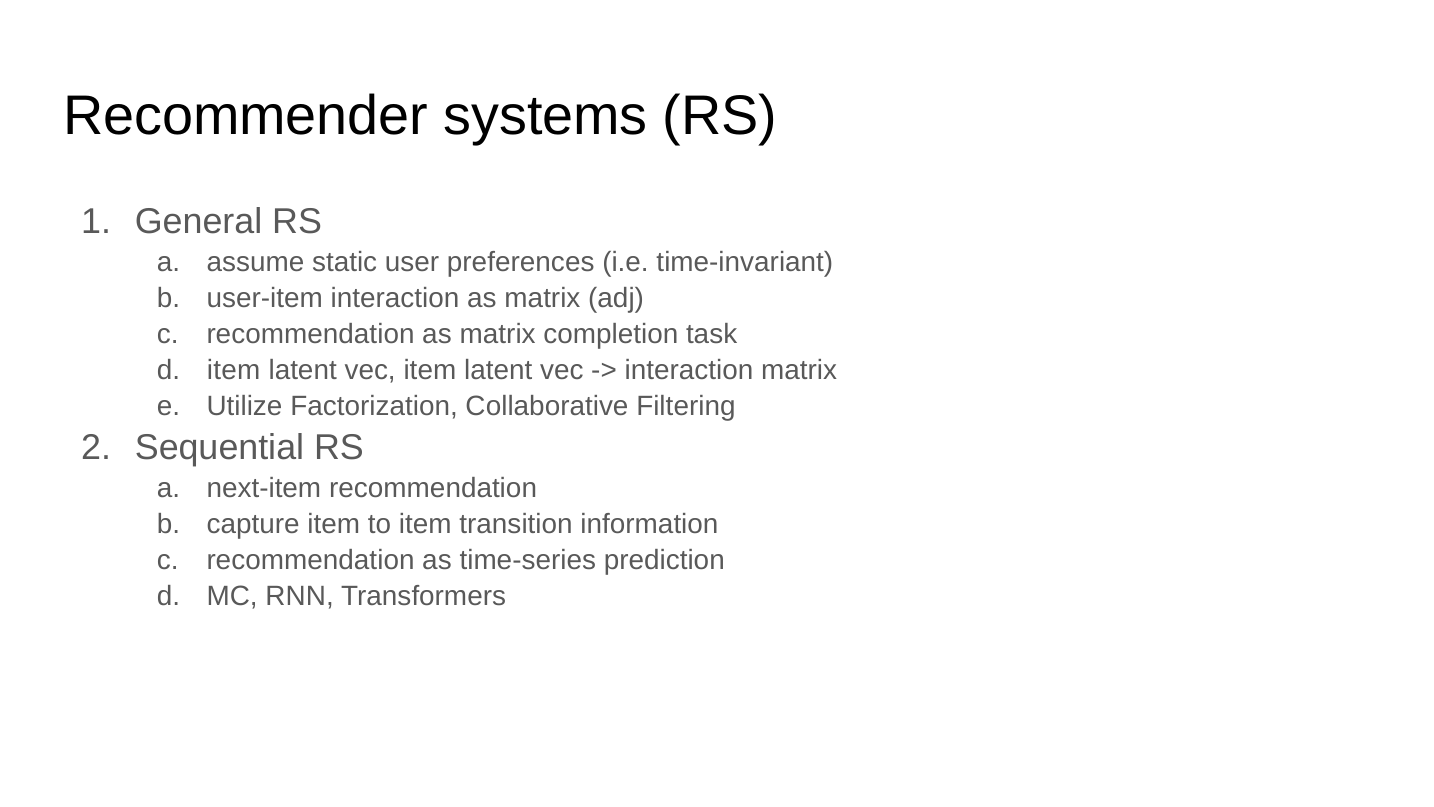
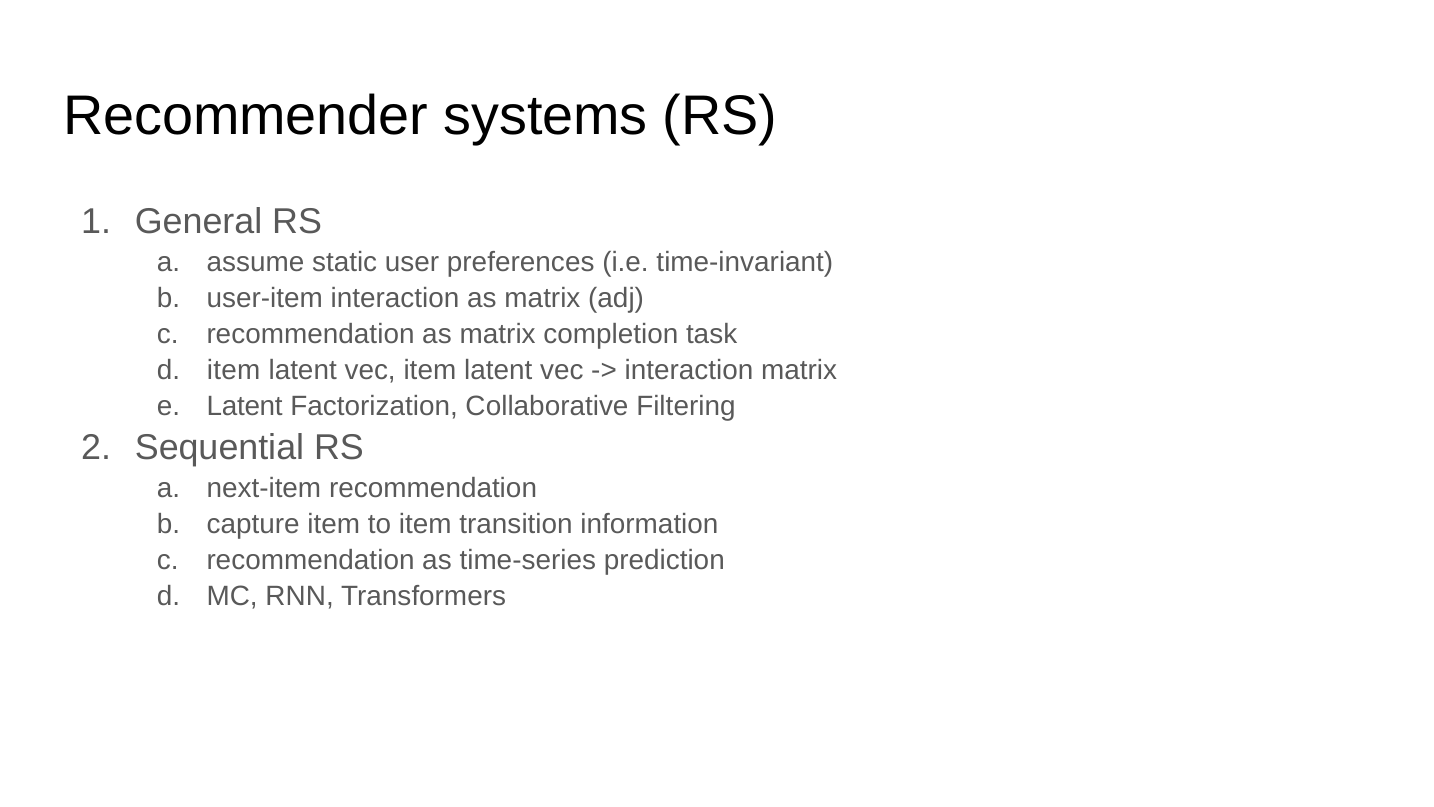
Utilize at (245, 406): Utilize -> Latent
